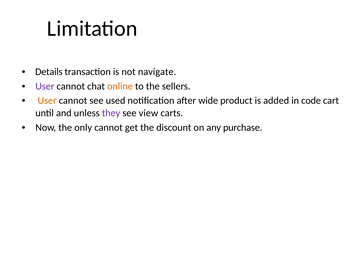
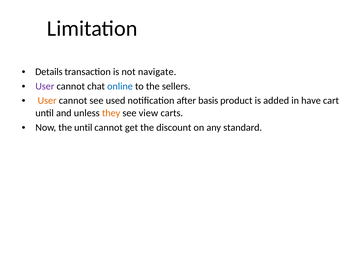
online colour: orange -> blue
wide: wide -> basis
code: code -> have
they colour: purple -> orange
the only: only -> until
purchase: purchase -> standard
